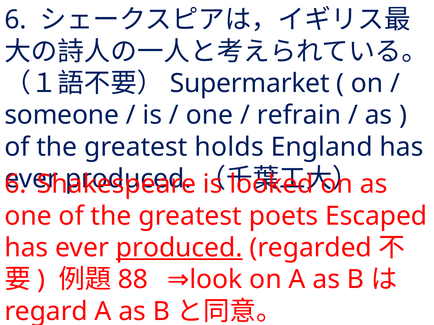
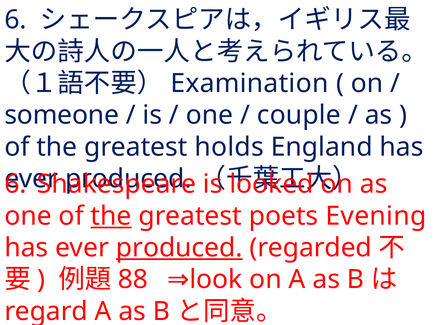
Supermarket: Supermarket -> Examination
refrain: refrain -> couple
the at (111, 216) underline: none -> present
Escaped: Escaped -> Evening
